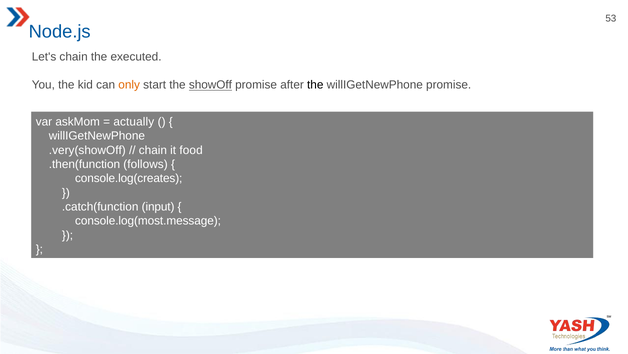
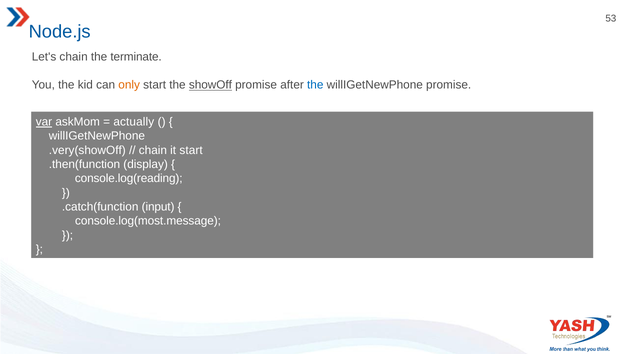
executed: executed -> terminate
the at (315, 85) colour: black -> blue
var underline: none -> present
it food: food -> start
follows: follows -> display
console.log(creates: console.log(creates -> console.log(reading
